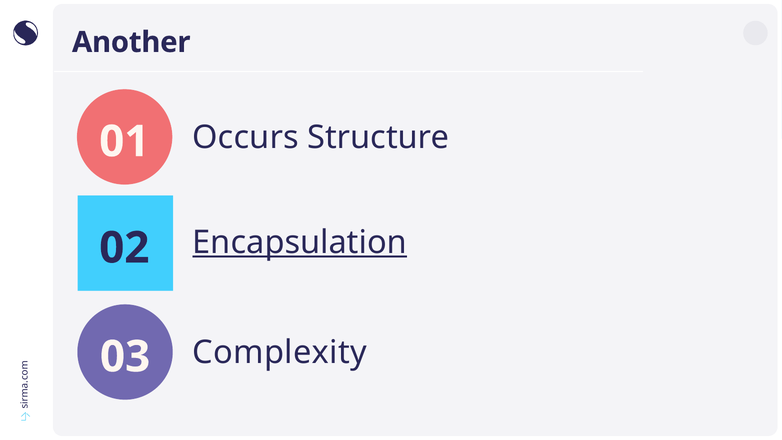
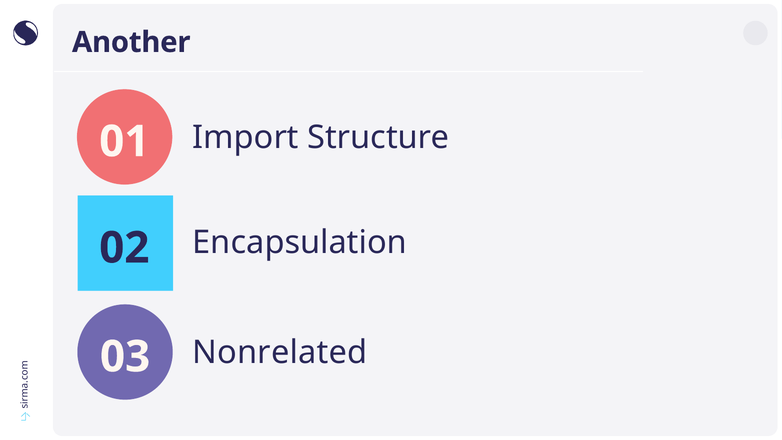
Occurs: Occurs -> Import
Encapsulation underline: present -> none
Complexity: Complexity -> Nonrelated
